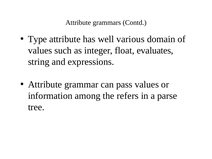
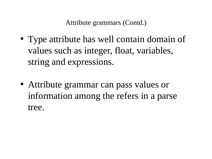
various: various -> contain
evaluates: evaluates -> variables
